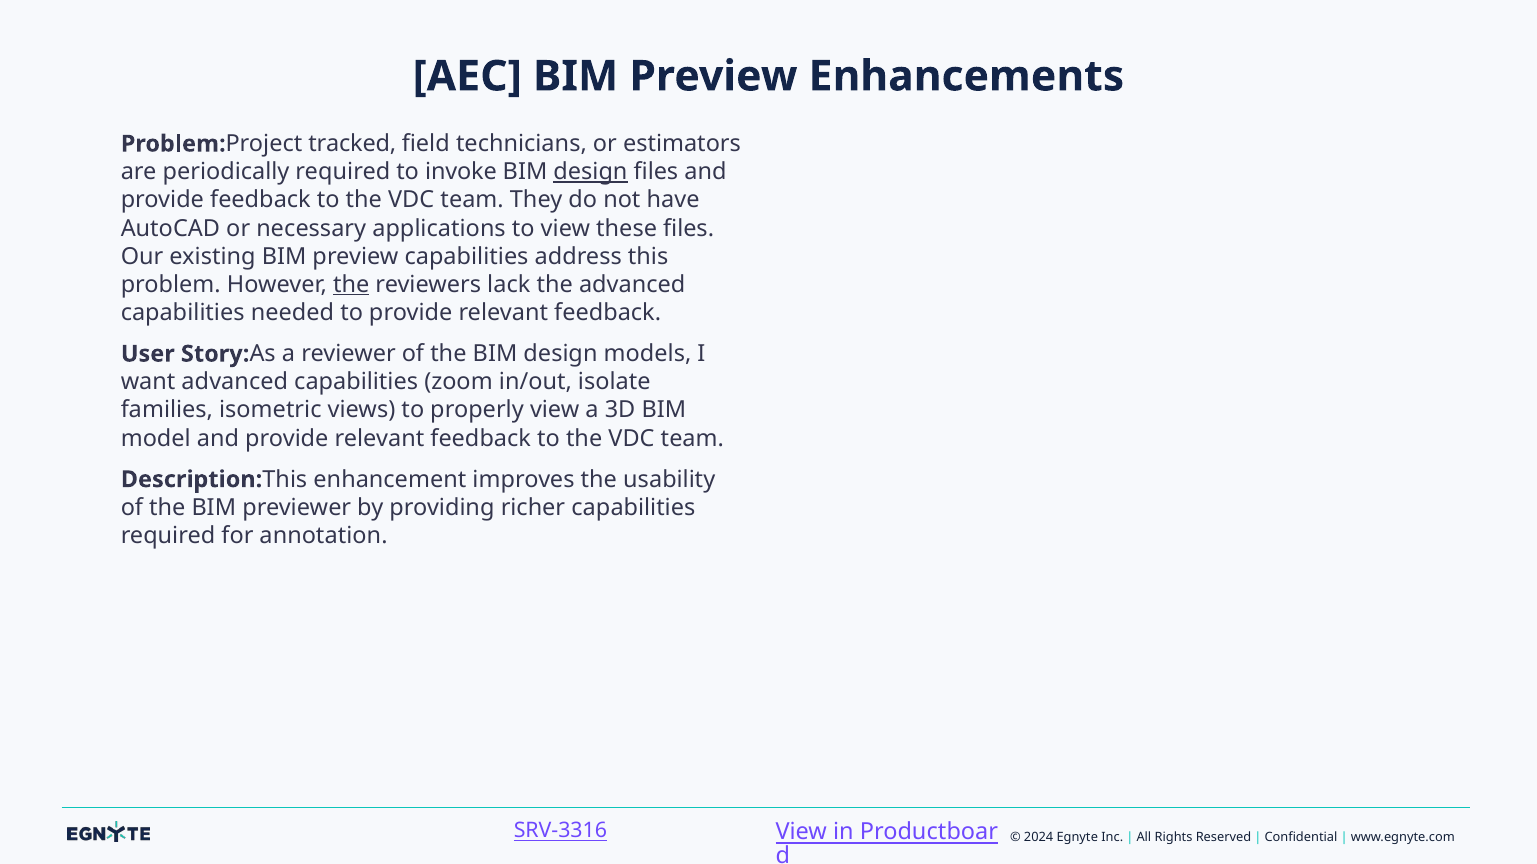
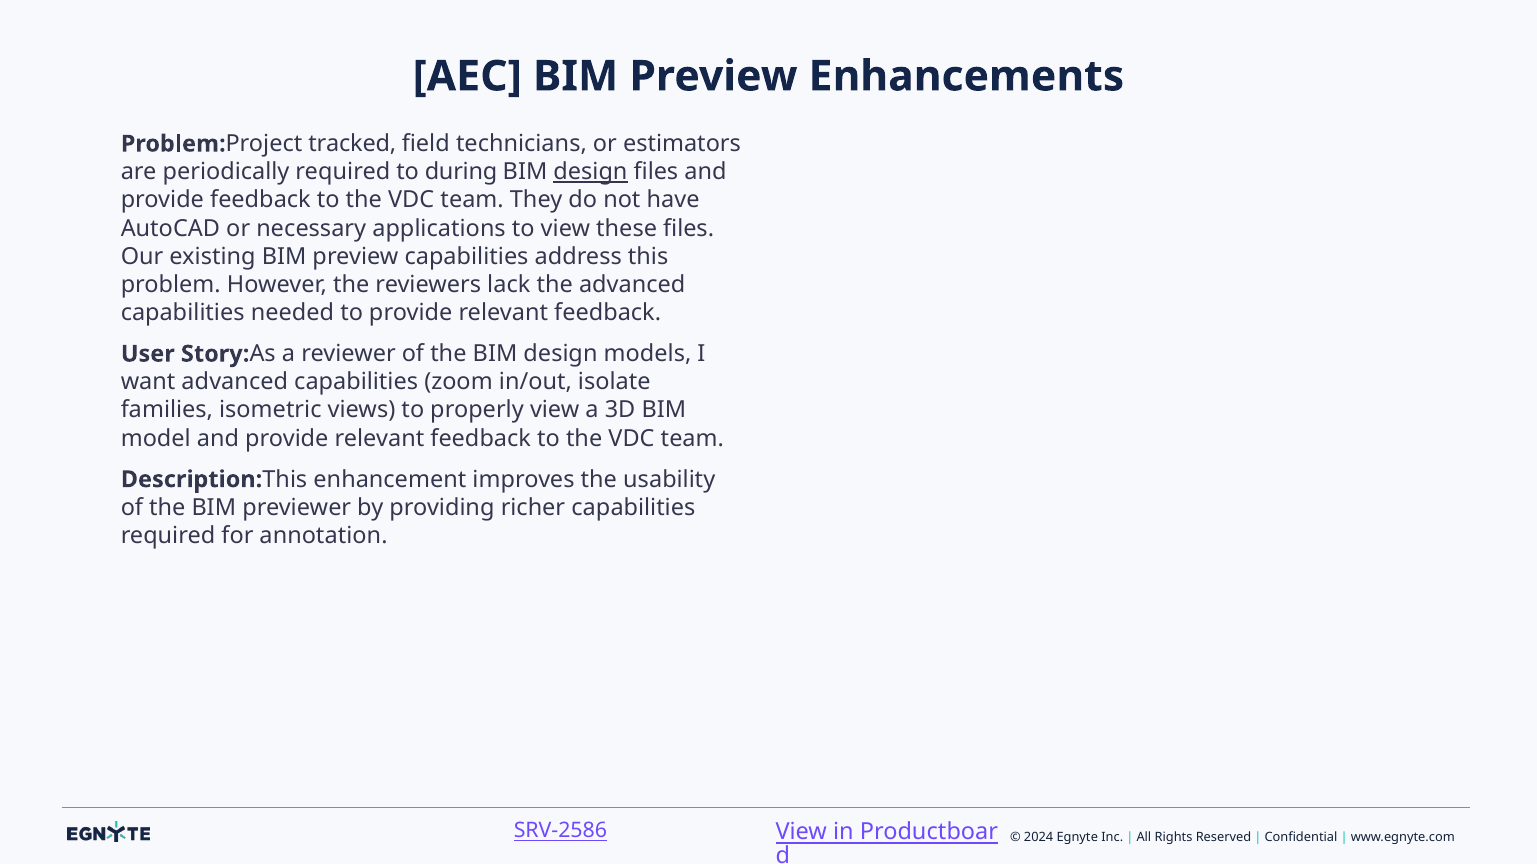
invoke: invoke -> during
the at (351, 285) underline: present -> none
SRV-3316: SRV-3316 -> SRV-2586
